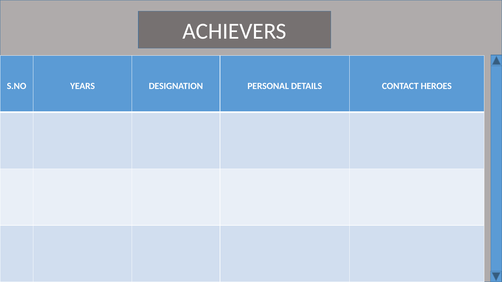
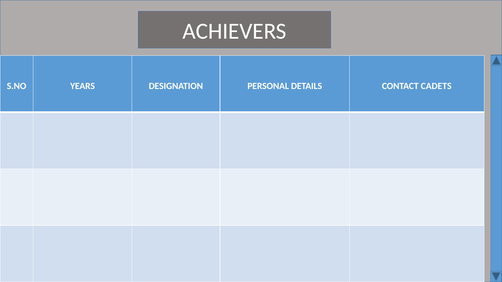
HEROES: HEROES -> CADETS
